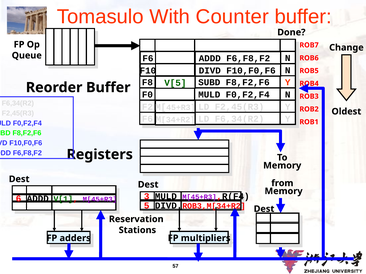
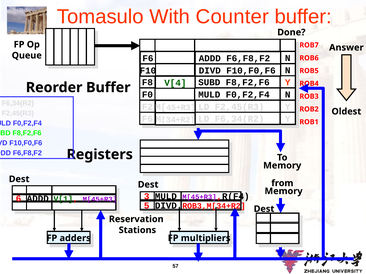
Change: Change -> Answer
V[5: V[5 -> V[4
